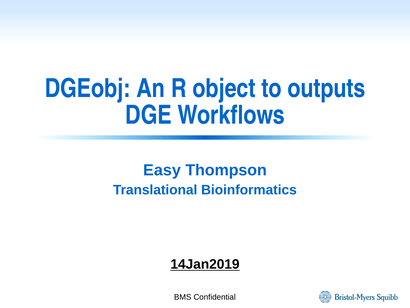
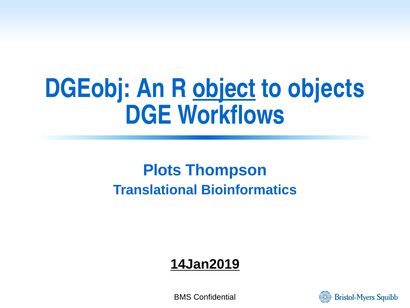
object underline: none -> present
outputs: outputs -> objects
Easy: Easy -> Plots
